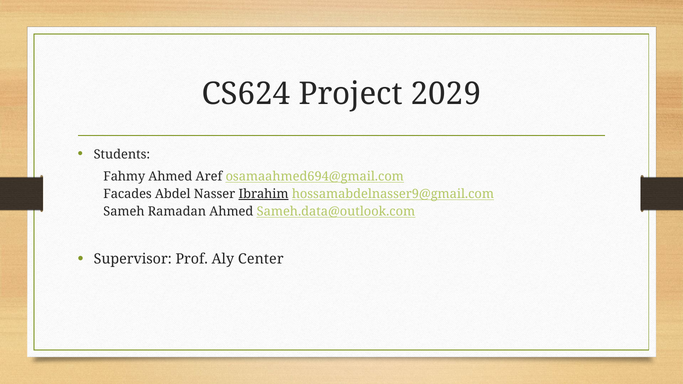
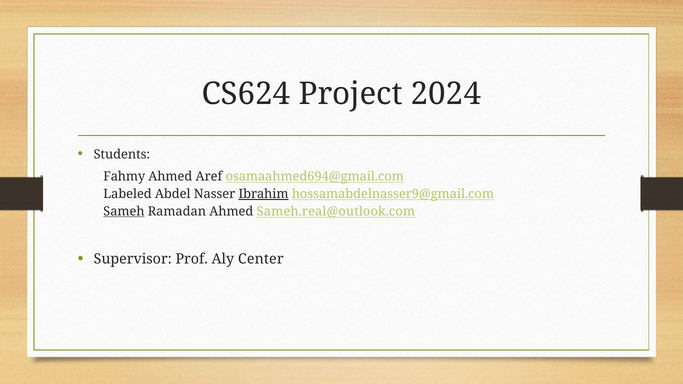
2029: 2029 -> 2024
Facades: Facades -> Labeled
Sameh underline: none -> present
Sameh.data@outlook.com: Sameh.data@outlook.com -> Sameh.real@outlook.com
